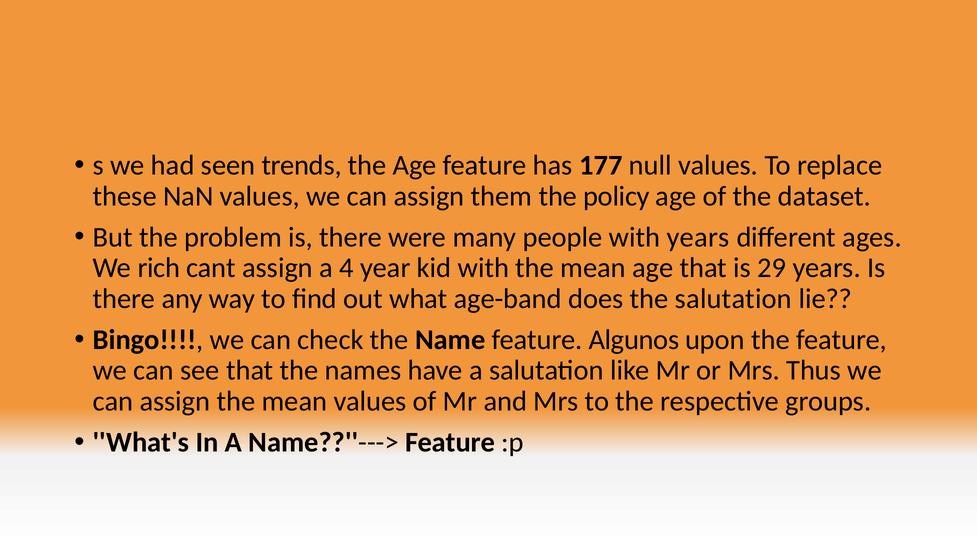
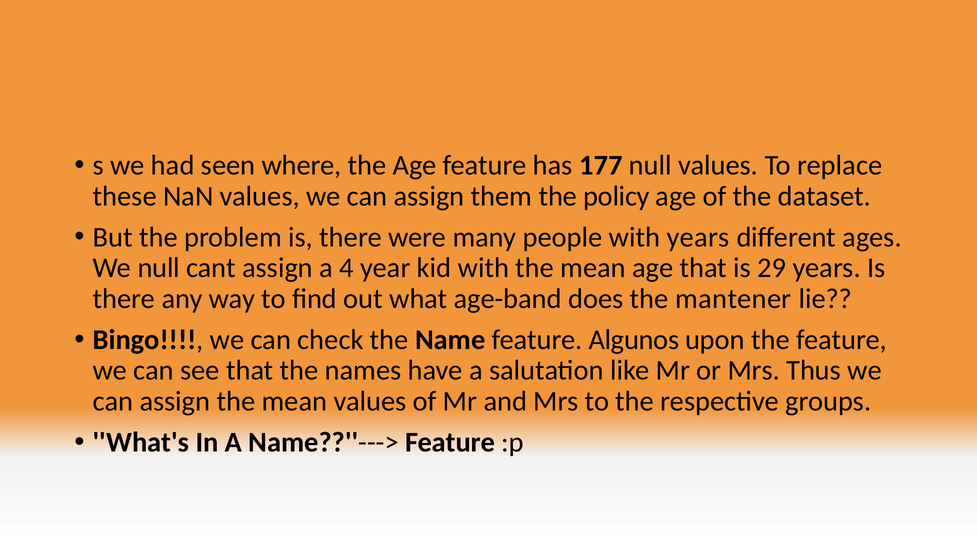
trends: trends -> where
We rich: rich -> null
the salutation: salutation -> mantener
